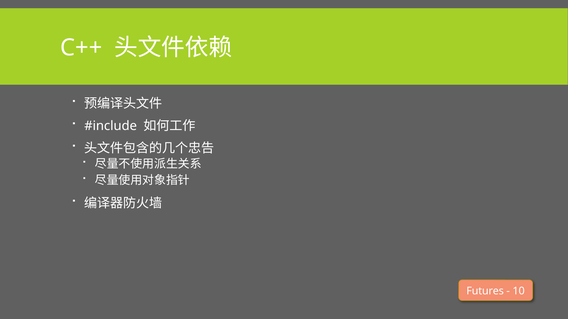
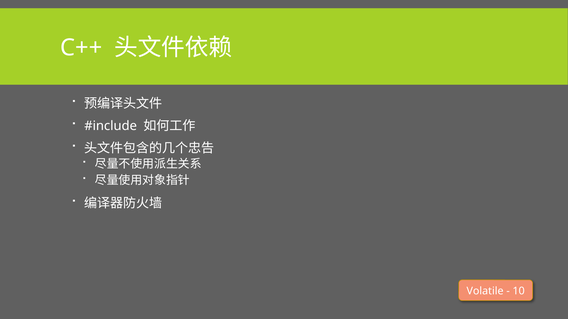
Futures: Futures -> Volatile
